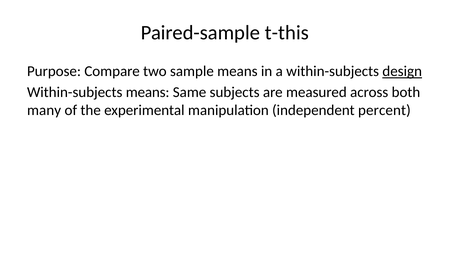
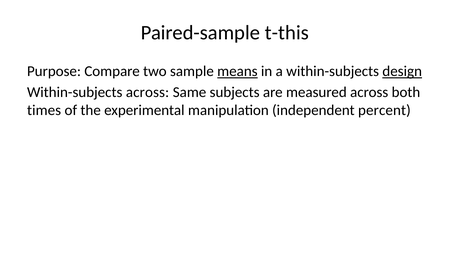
means at (237, 71) underline: none -> present
Within-subjects means: means -> across
many: many -> times
